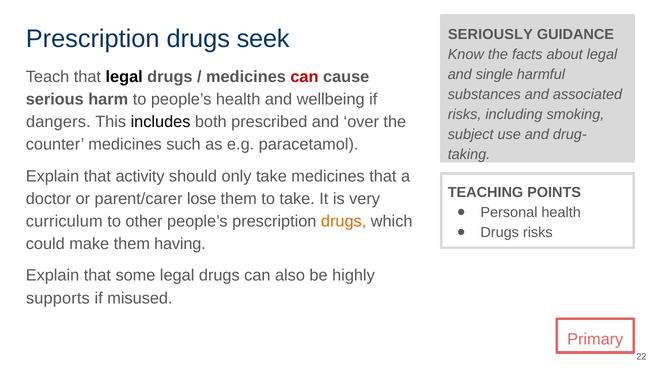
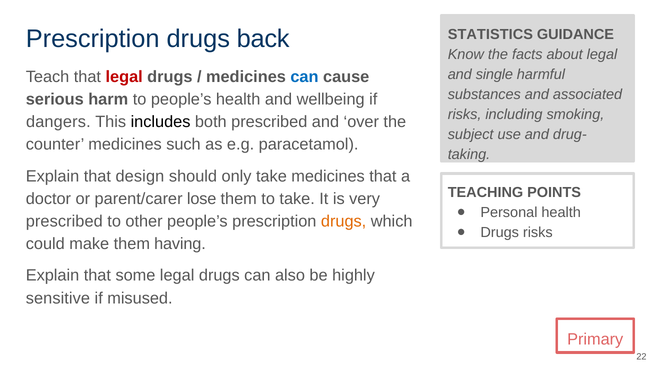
seek: seek -> back
SERIOUSLY: SERIOUSLY -> STATISTICS
legal at (124, 77) colour: black -> red
can at (304, 77) colour: red -> blue
activity: activity -> design
curriculum at (64, 221): curriculum -> prescribed
supports: supports -> sensitive
